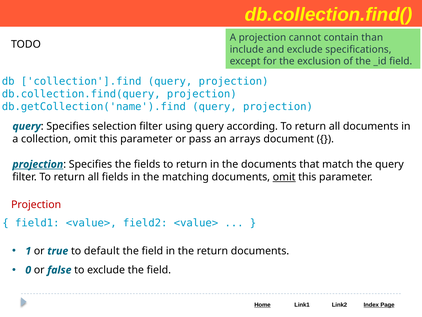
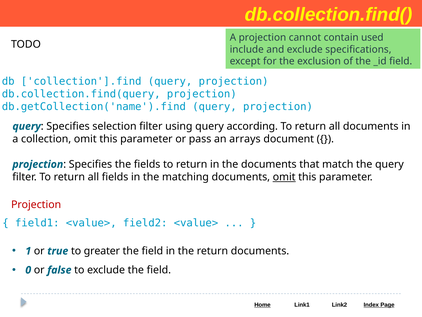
than: than -> used
projection at (38, 164) underline: present -> none
default: default -> greater
